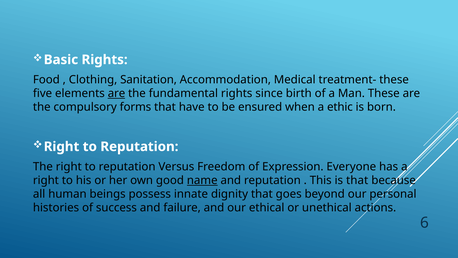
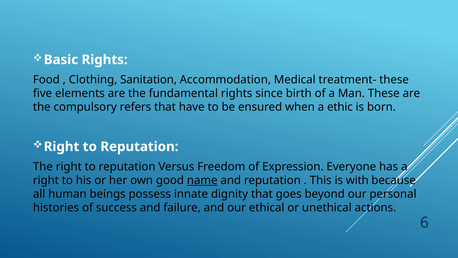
are at (116, 93) underline: present -> none
forms: forms -> refers
is that: that -> with
